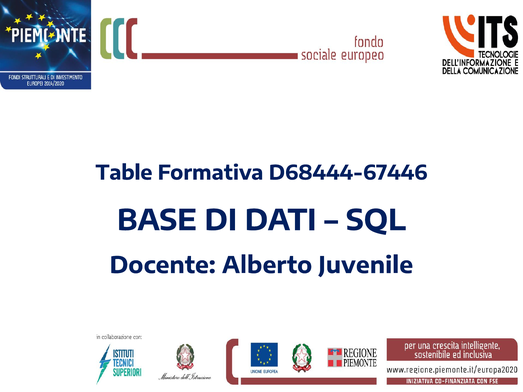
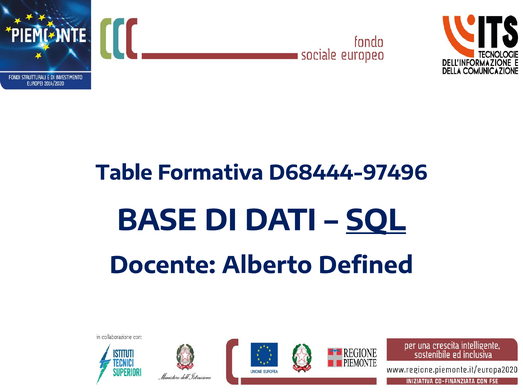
D68444-67446: D68444-67446 -> D68444-97496
SQL underline: none -> present
Juvenile: Juvenile -> Defined
